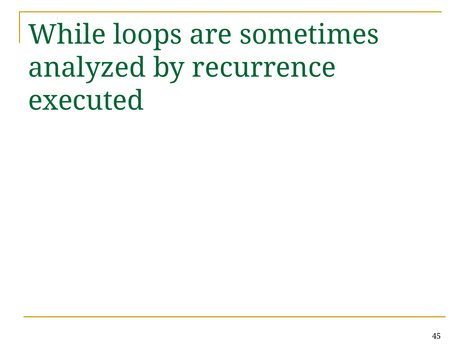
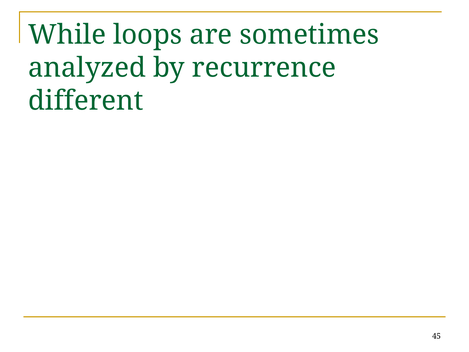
executed: executed -> different
